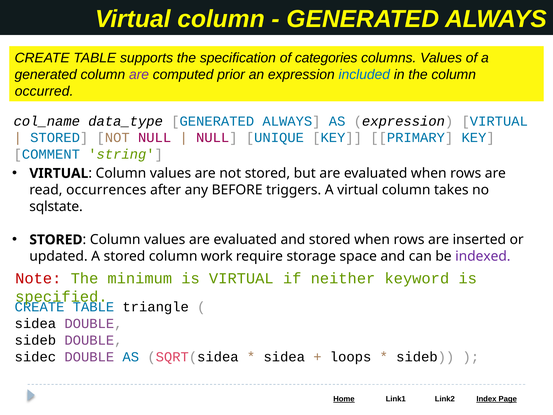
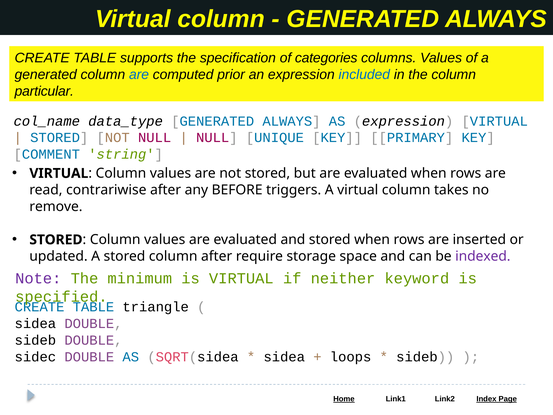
are at (139, 75) colour: purple -> blue
occurred: occurred -> particular
occurrences: occurrences -> contrariwise
sqlstate: sqlstate -> remove
column work: work -> after
Note colour: red -> purple
